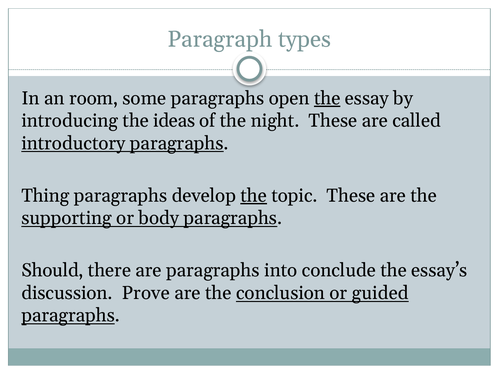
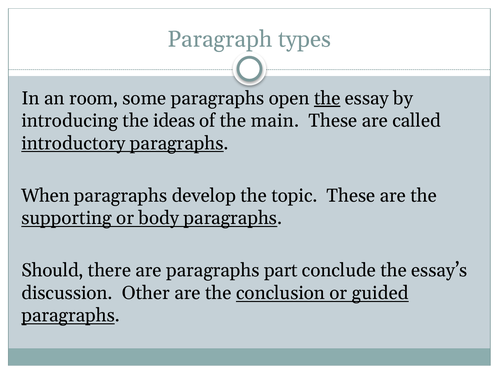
night: night -> main
Thing: Thing -> When
the at (254, 196) underline: present -> none
into: into -> part
Prove: Prove -> Other
